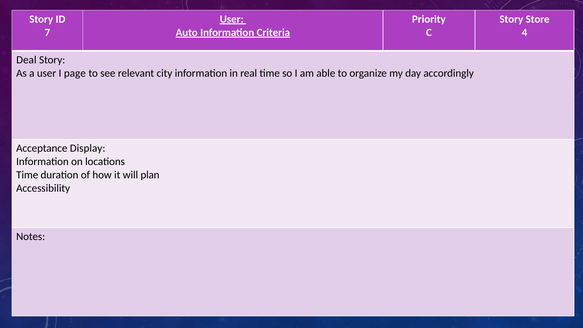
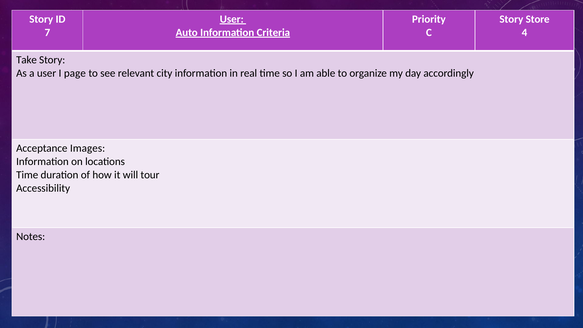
Deal: Deal -> Take
Display: Display -> Images
plan: plan -> tour
